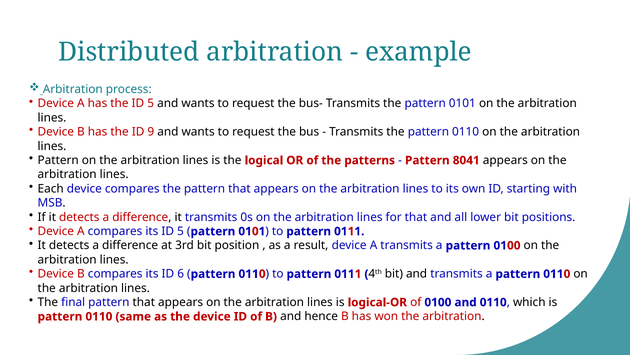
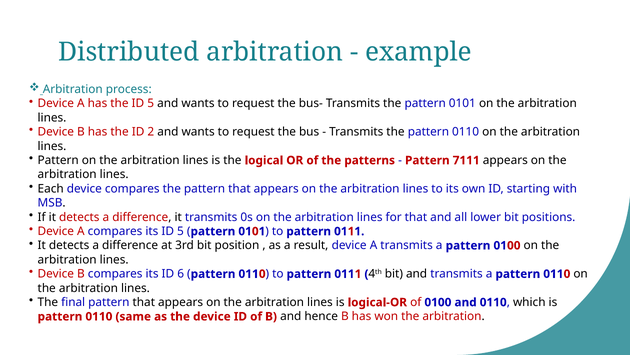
9: 9 -> 2
8041: 8041 -> 7111
